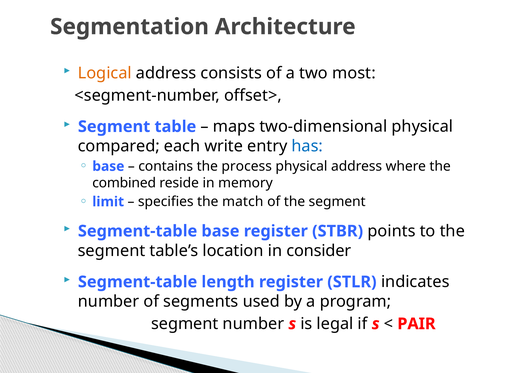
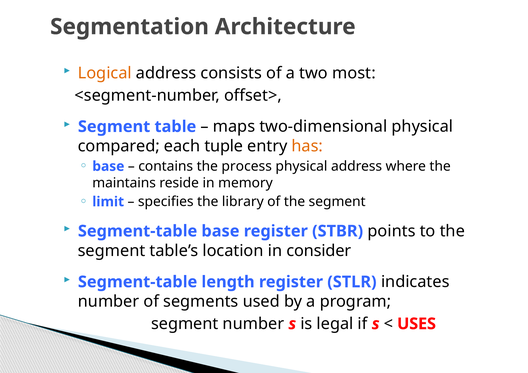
write: write -> tuple
has colour: blue -> orange
combined: combined -> maintains
match: match -> library
PAIR: PAIR -> USES
